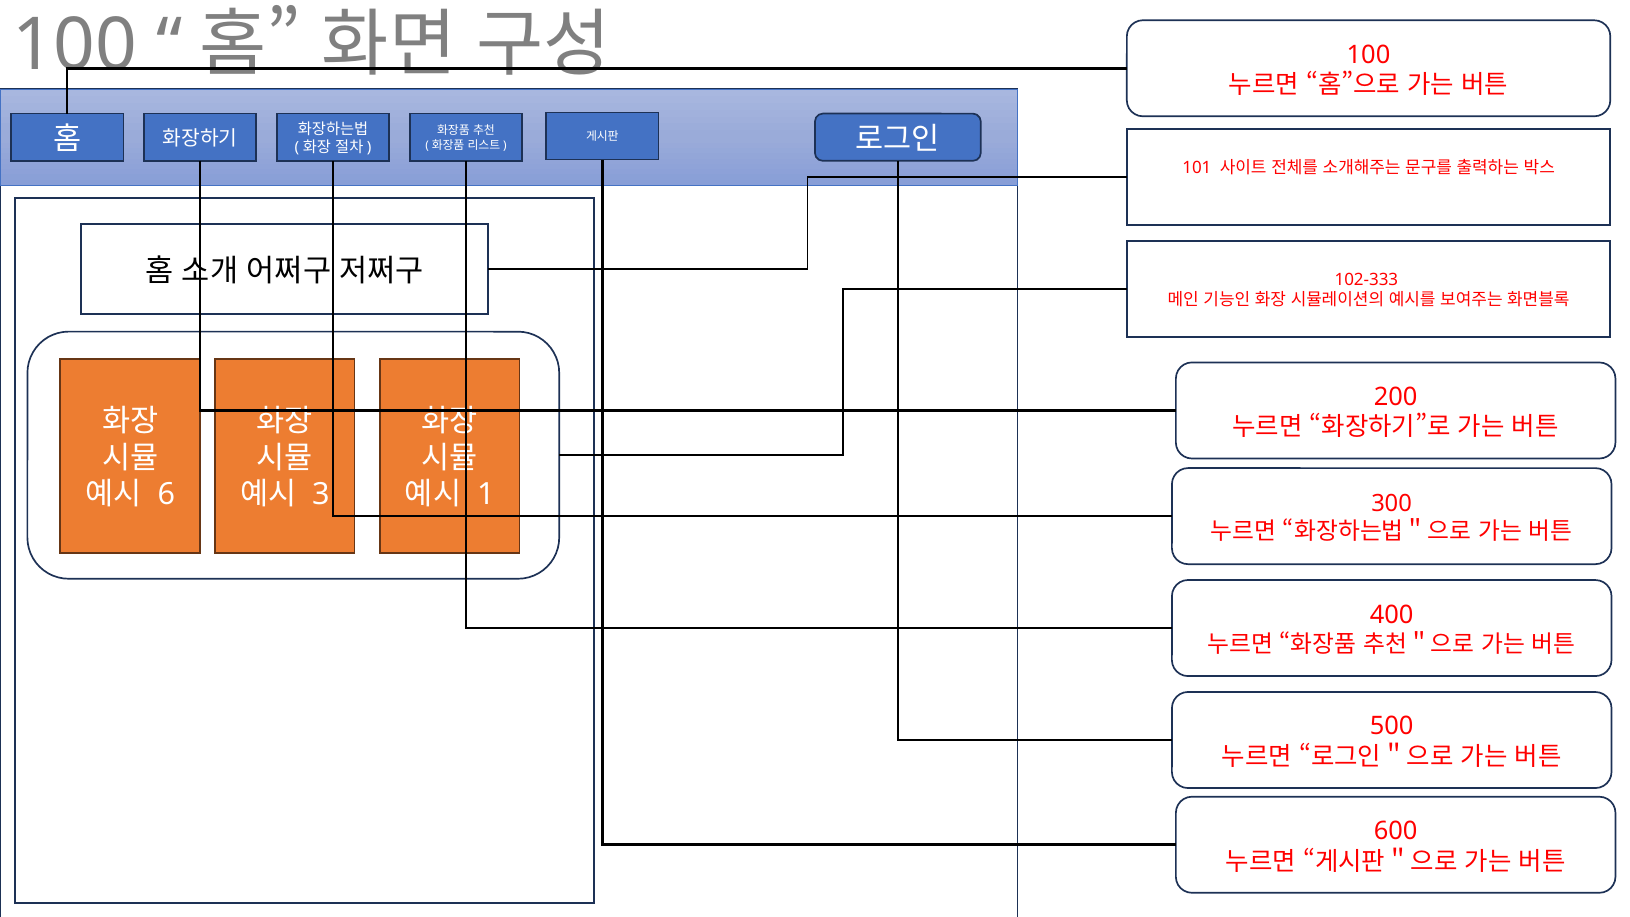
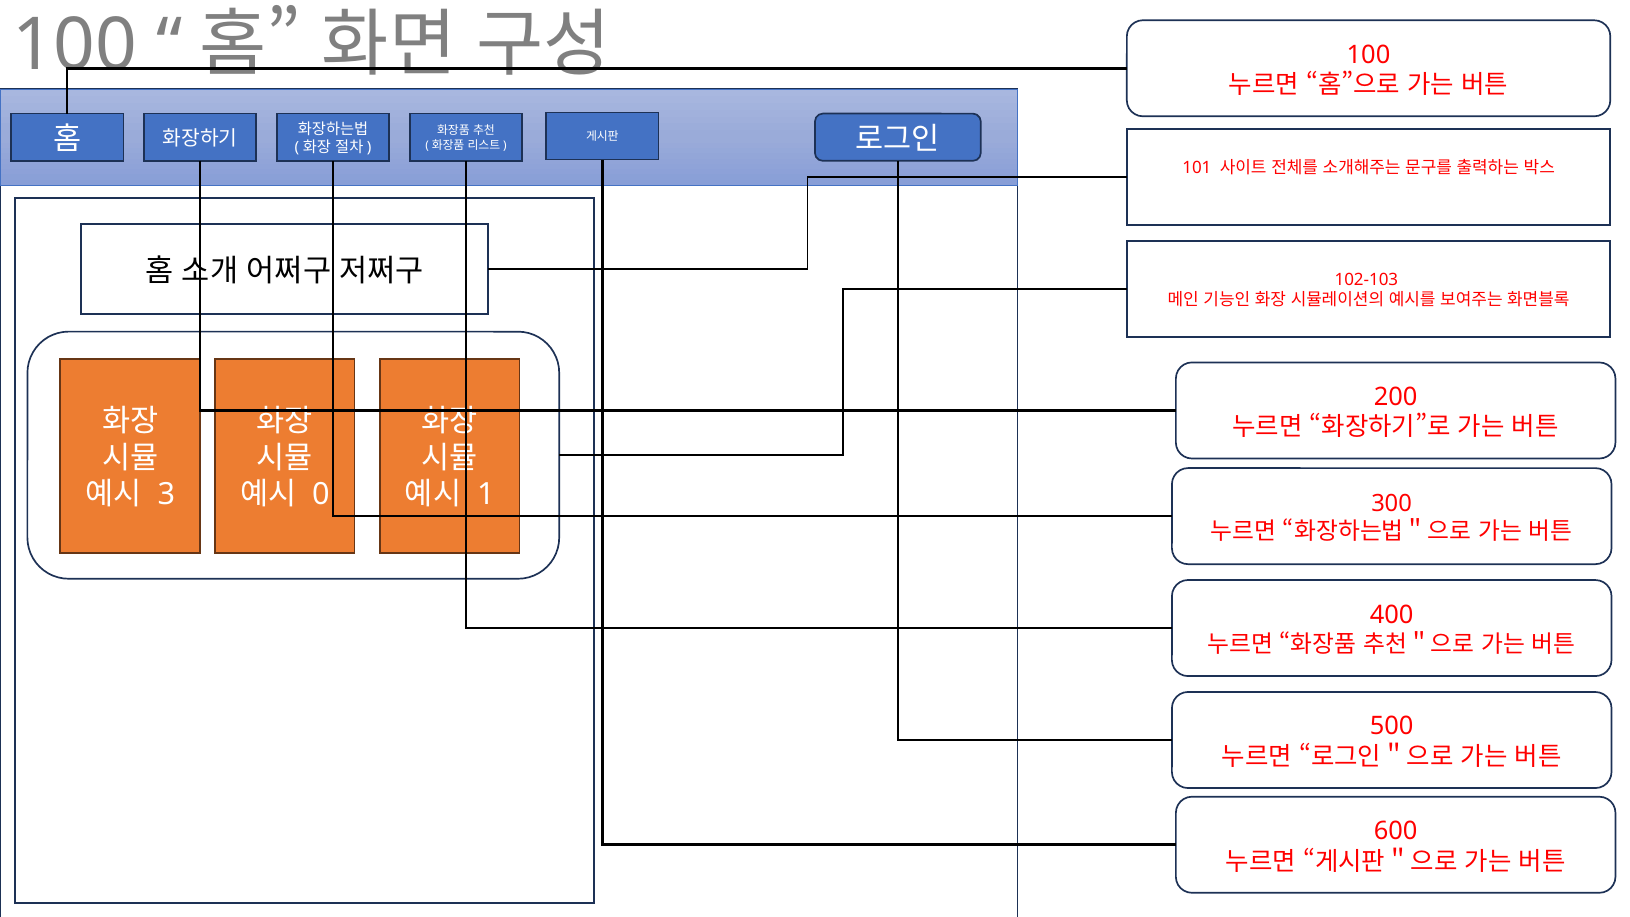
102-333: 102-333 -> 102-103
6: 6 -> 3
3: 3 -> 0
